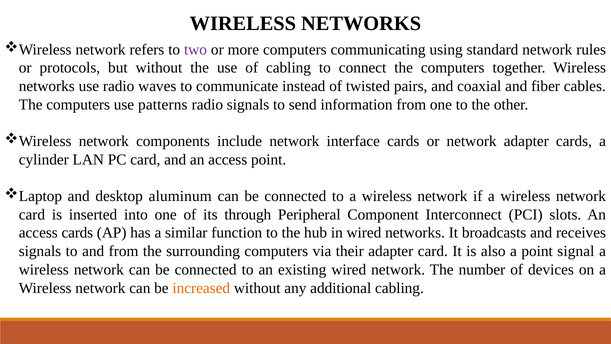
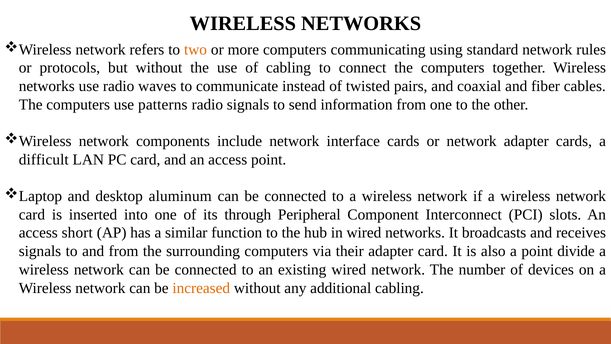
two colour: purple -> orange
cylinder: cylinder -> difficult
access cards: cards -> short
signal: signal -> divide
